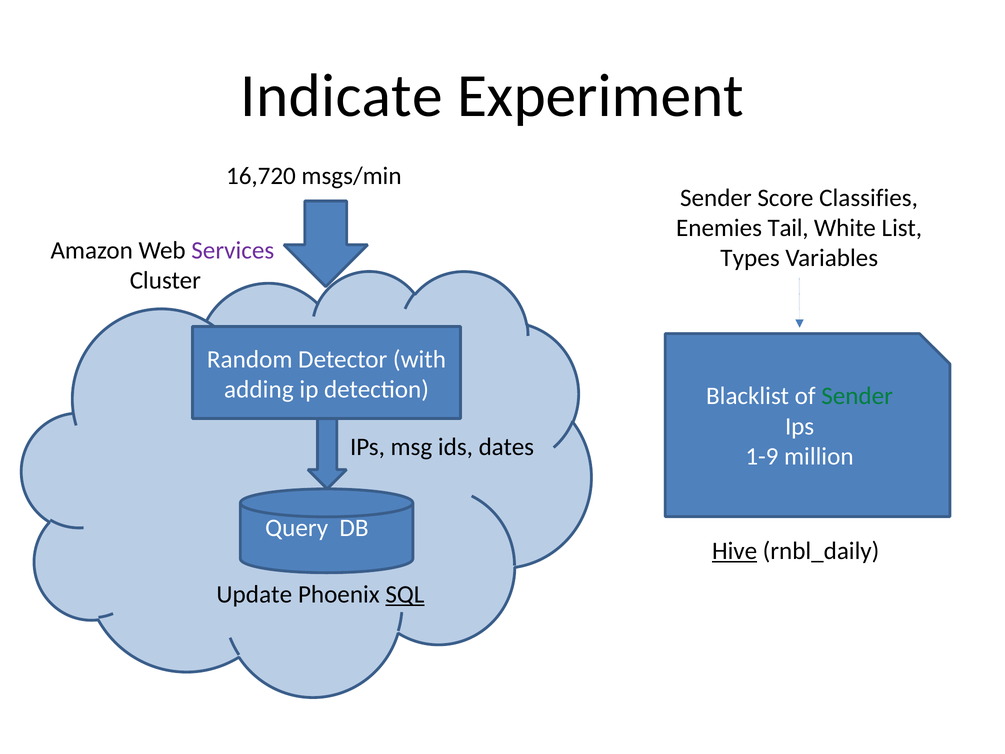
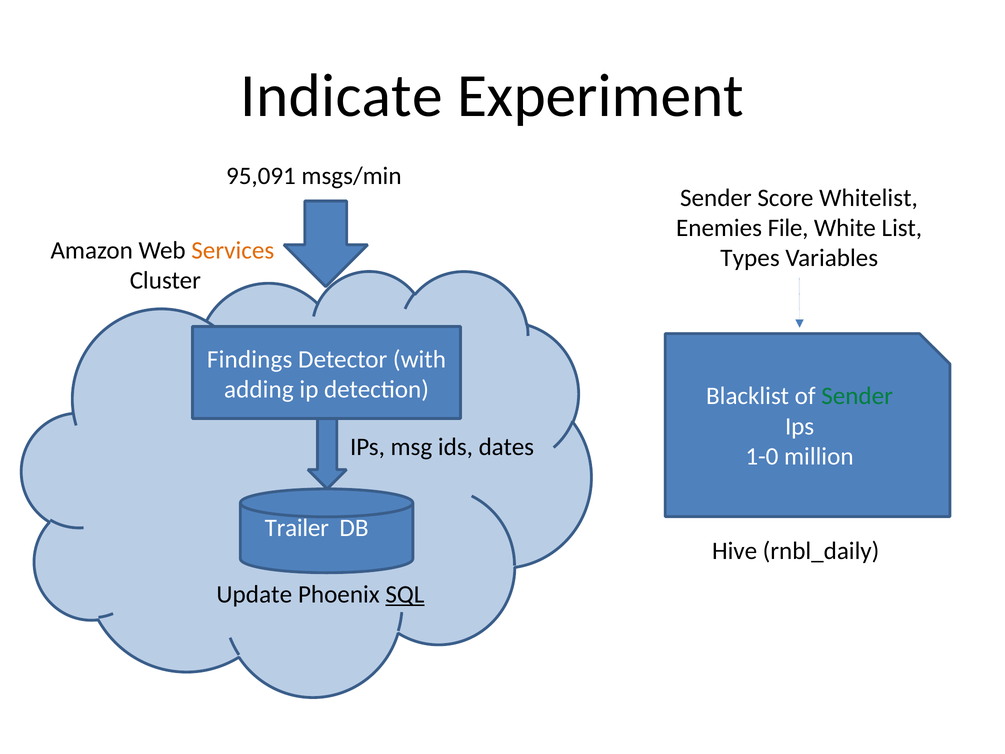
16,720: 16,720 -> 95,091
Classifies: Classifies -> Whitelist
Tail: Tail -> File
Services colour: purple -> orange
Random: Random -> Findings
1-9: 1-9 -> 1-0
Query: Query -> Trailer
Hive underline: present -> none
